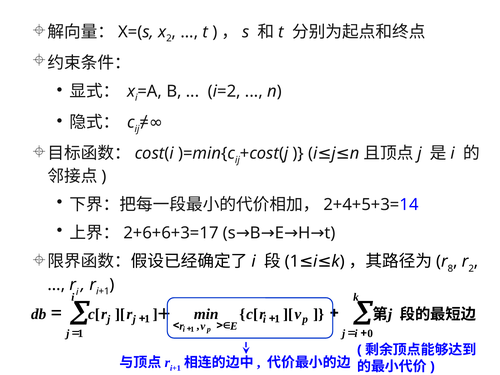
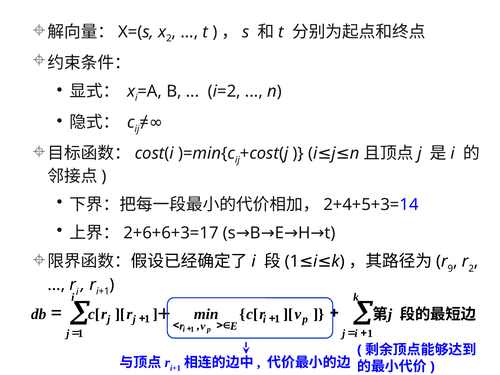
8: 8 -> 9
i 0: 0 -> 1
